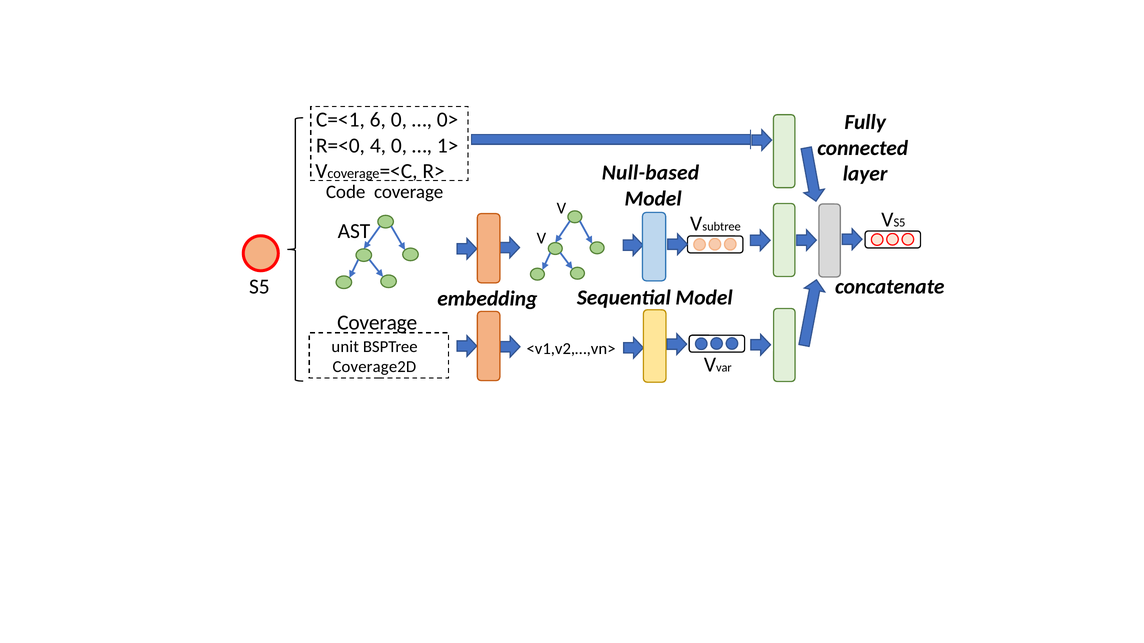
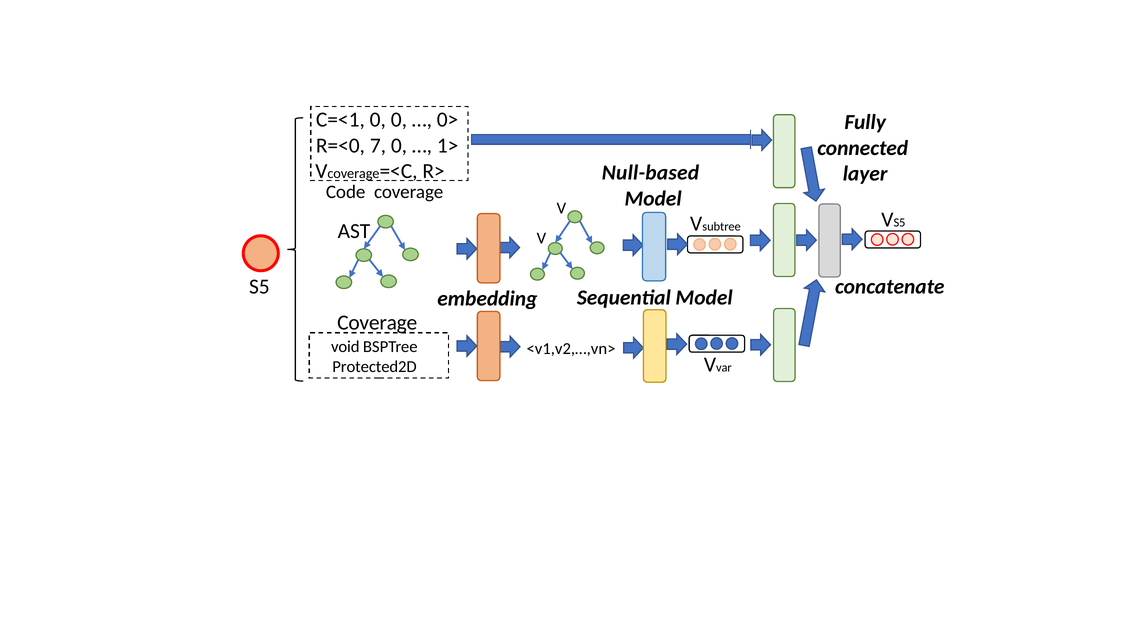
C=<1 6: 6 -> 0
4: 4 -> 7
unit: unit -> void
Coverage2D: Coverage2D -> Protected2D
